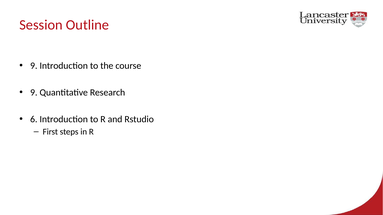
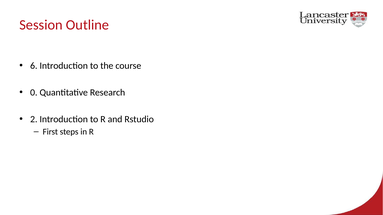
9 at (34, 66): 9 -> 6
9 at (34, 93): 9 -> 0
6: 6 -> 2
